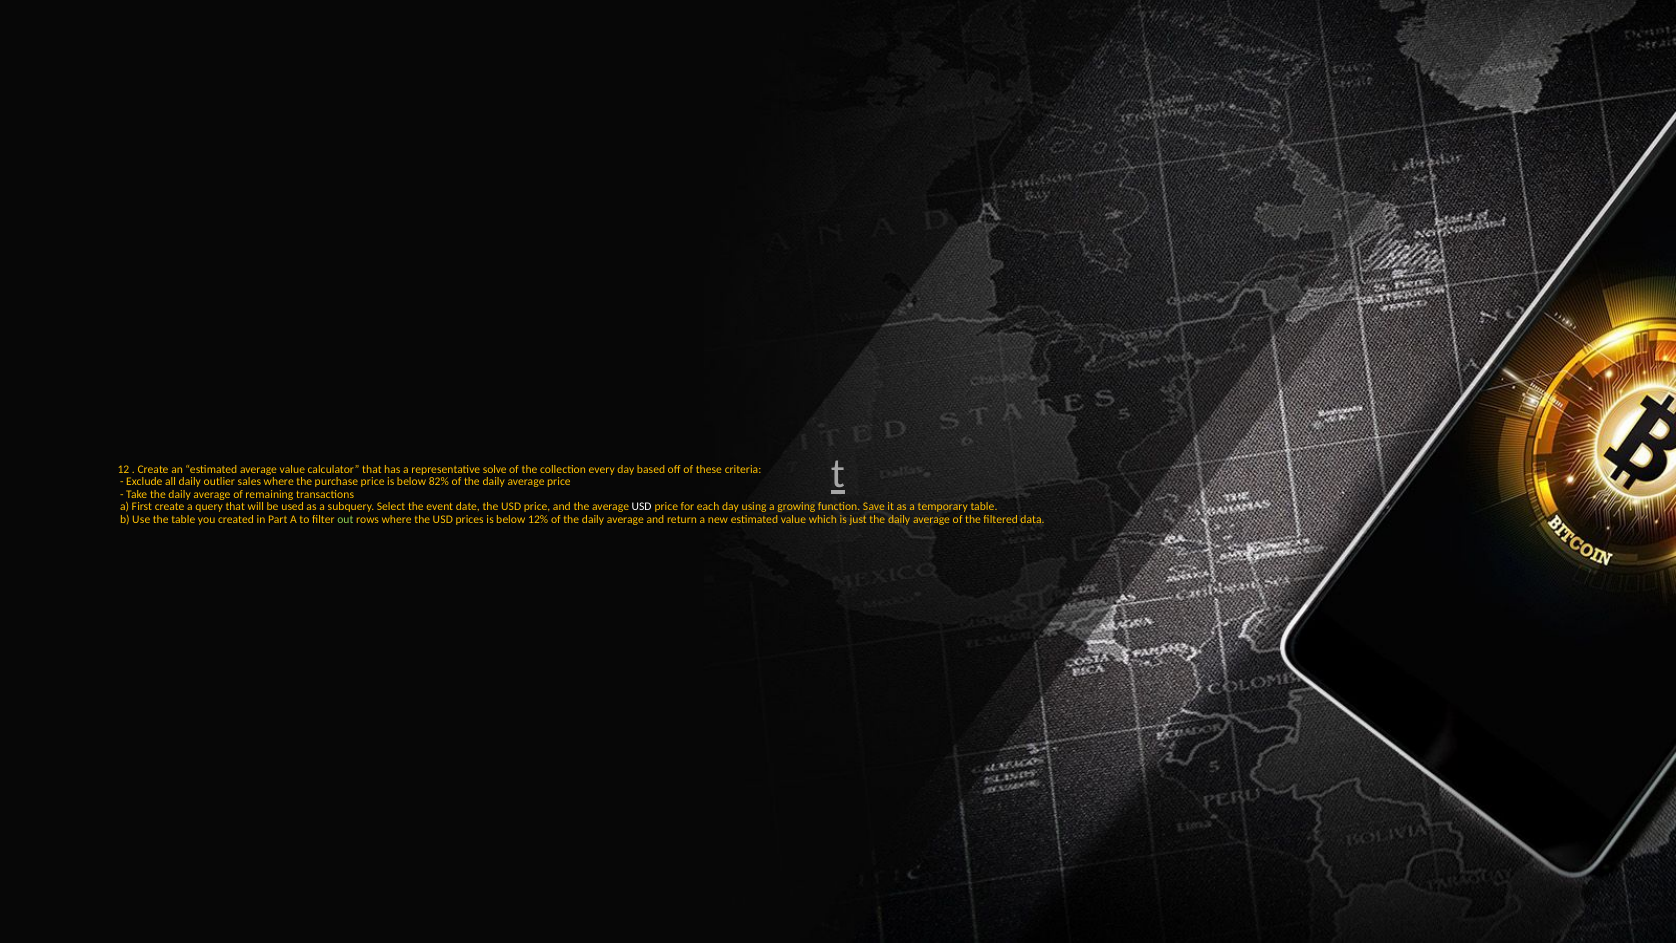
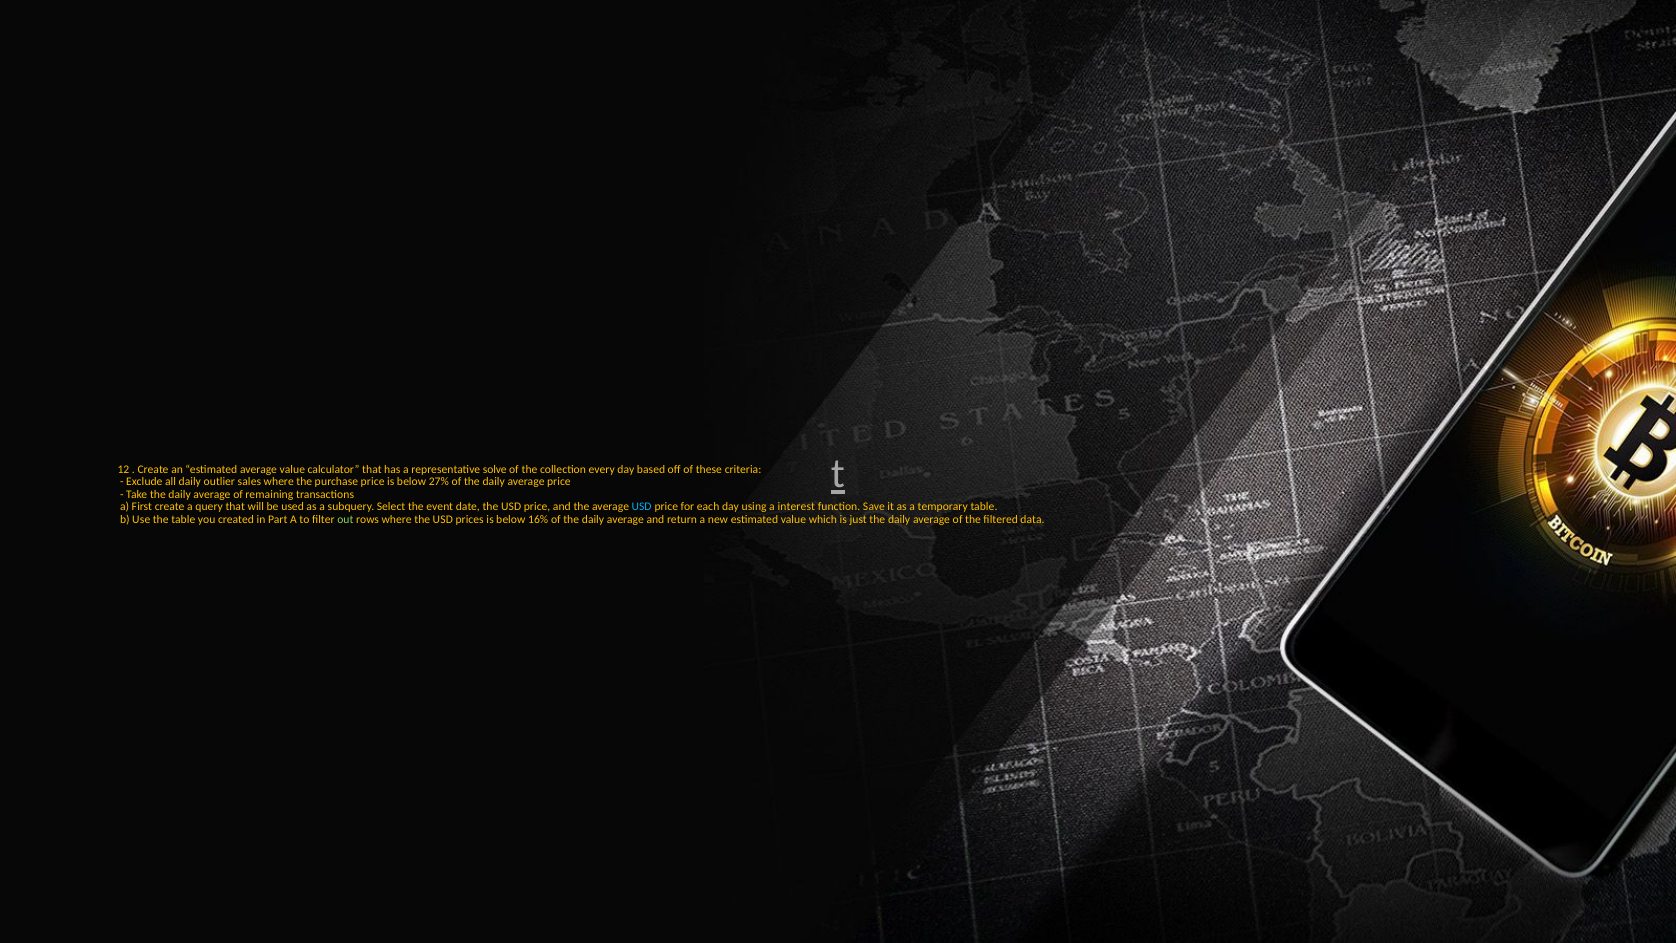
82%: 82% -> 27%
USD at (642, 507) colour: white -> light blue
growing: growing -> interest
12%: 12% -> 16%
